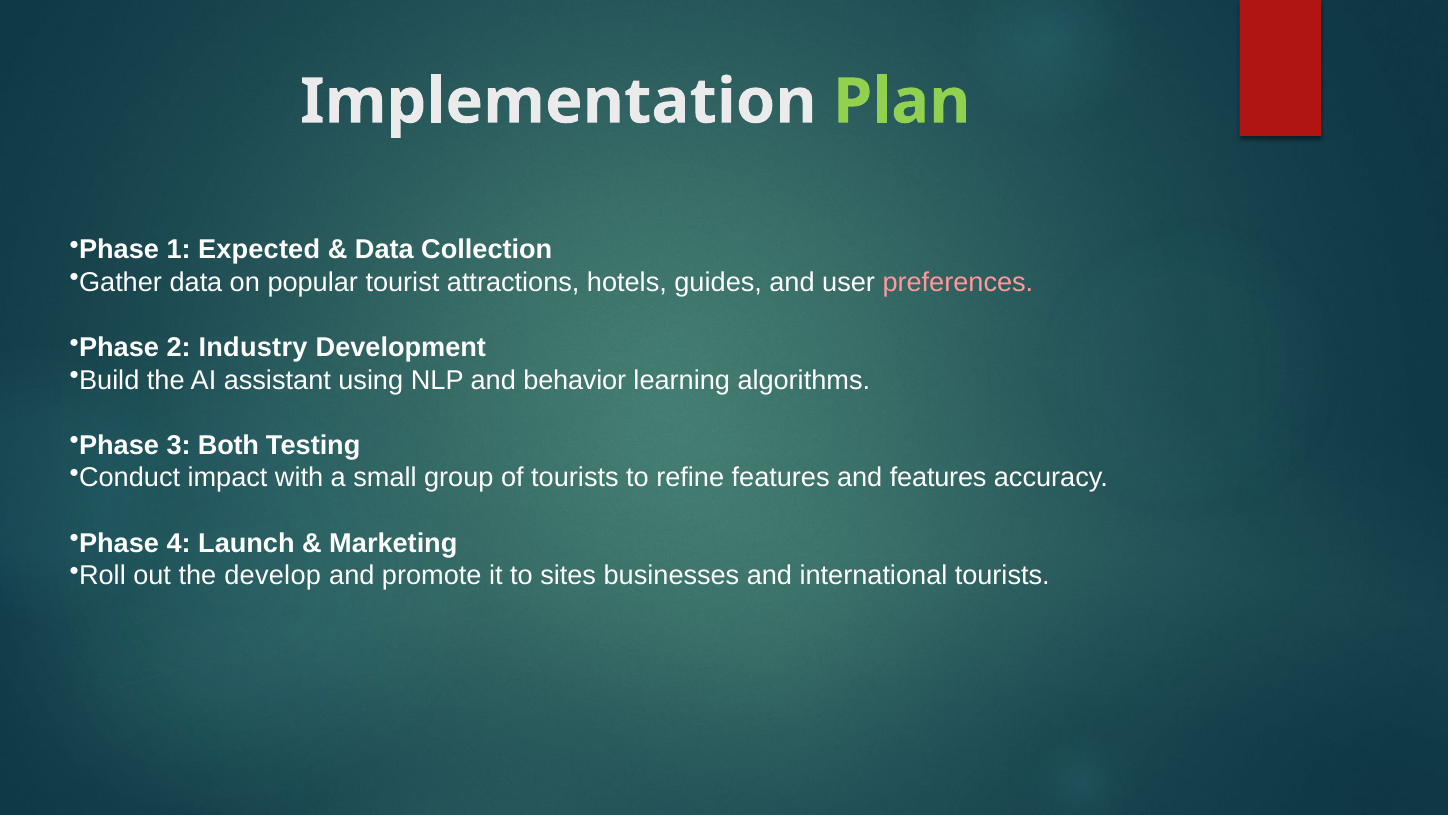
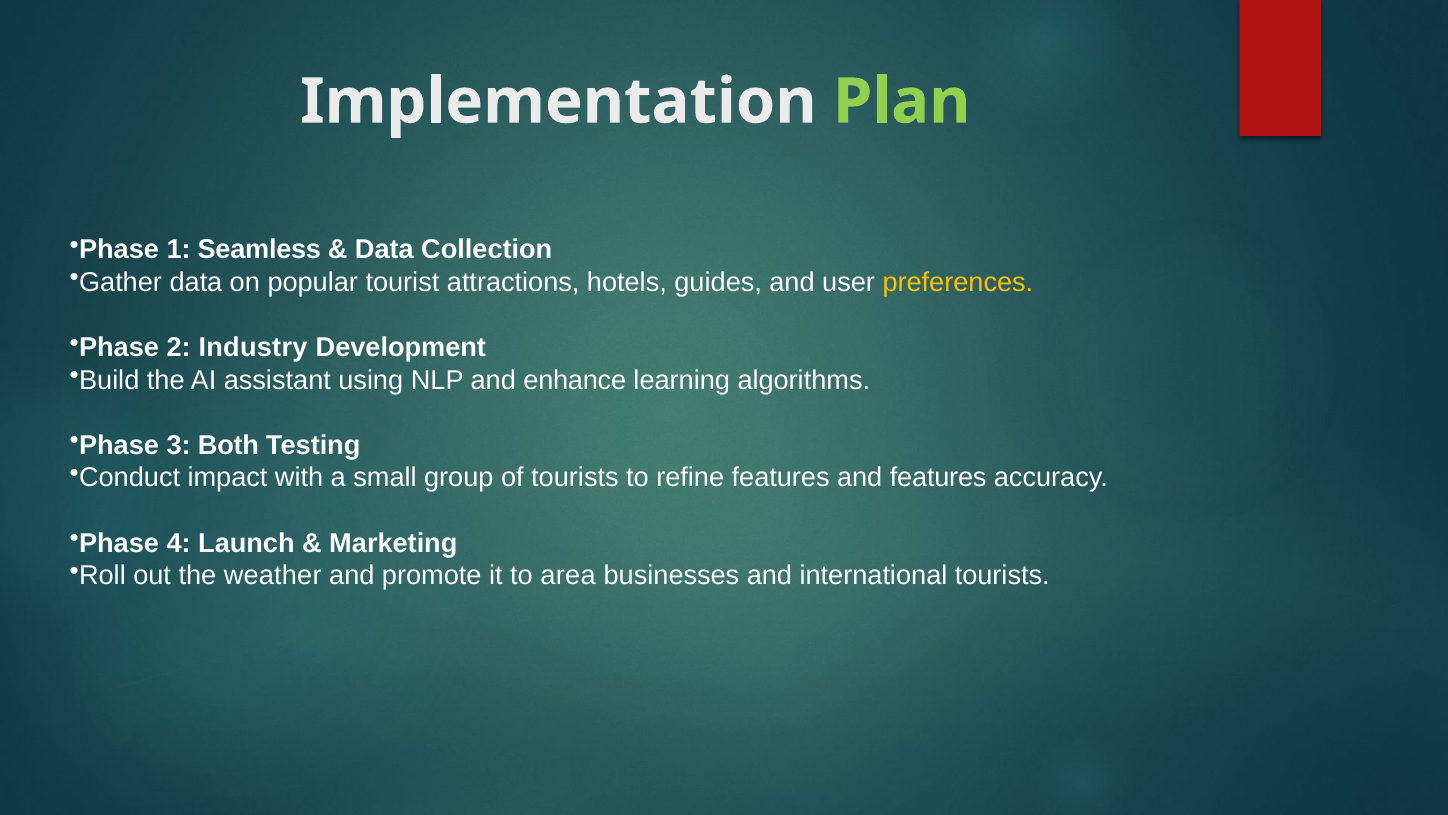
Expected: Expected -> Seamless
preferences colour: pink -> yellow
behavior: behavior -> enhance
develop: develop -> weather
sites: sites -> area
